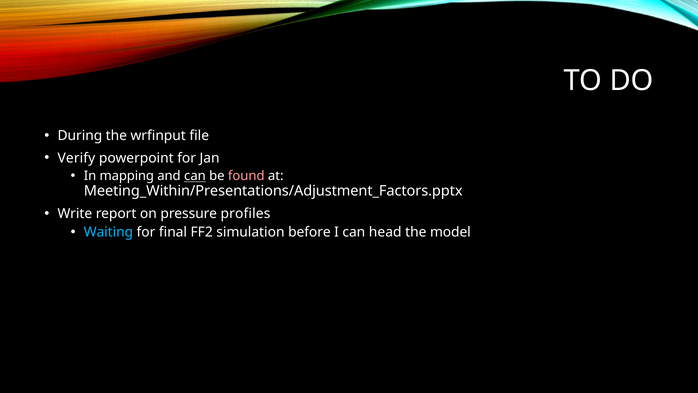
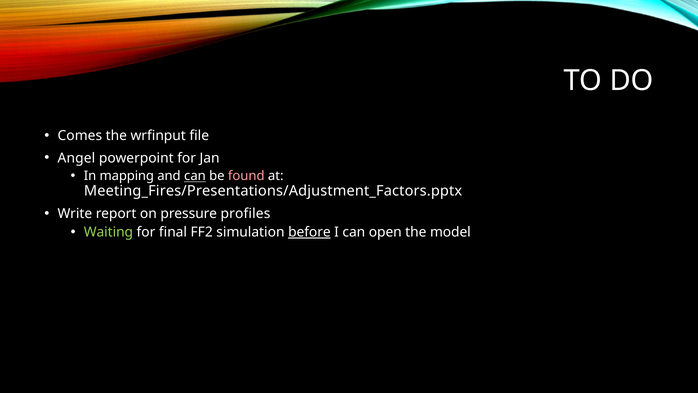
During: During -> Comes
Verify: Verify -> Angel
Meeting_Within/Presentations/Adjustment_Factors.pptx: Meeting_Within/Presentations/Adjustment_Factors.pptx -> Meeting_Fires/Presentations/Adjustment_Factors.pptx
Waiting colour: light blue -> light green
before underline: none -> present
head: head -> open
